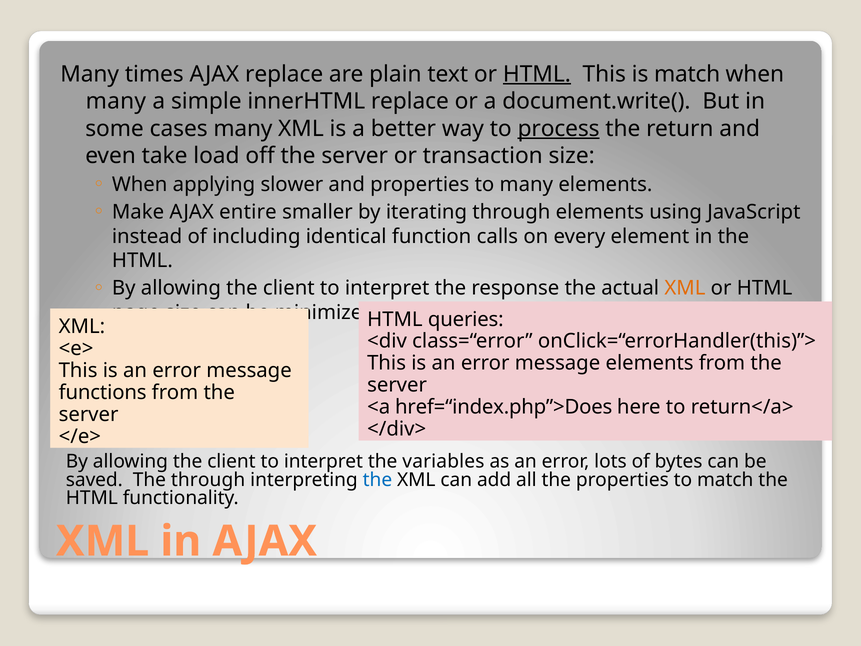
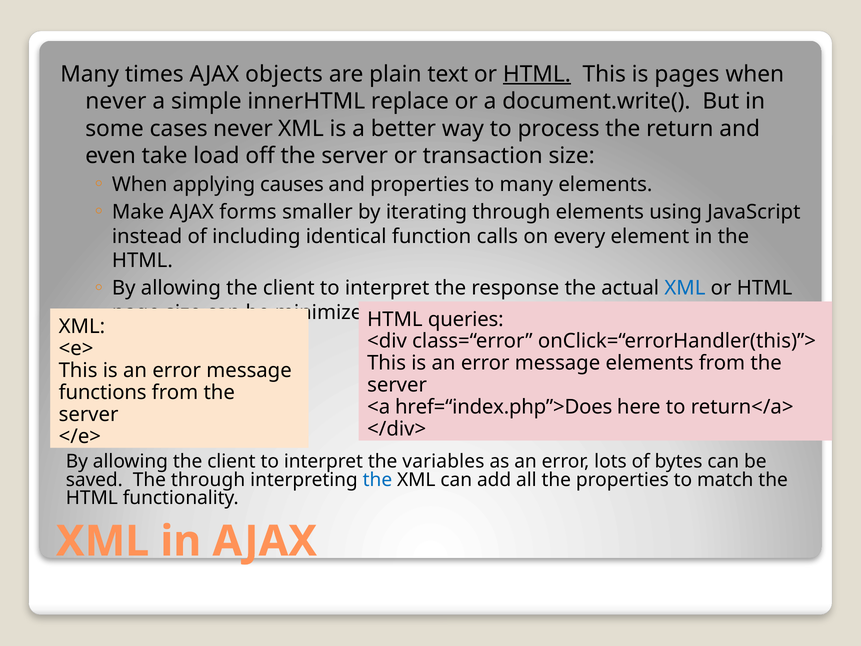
AJAX replace: replace -> objects
is match: match -> pages
many at (116, 101): many -> never
cases many: many -> never
process underline: present -> none
slower: slower -> causes
entire: entire -> forms
XML at (685, 288) colour: orange -> blue
